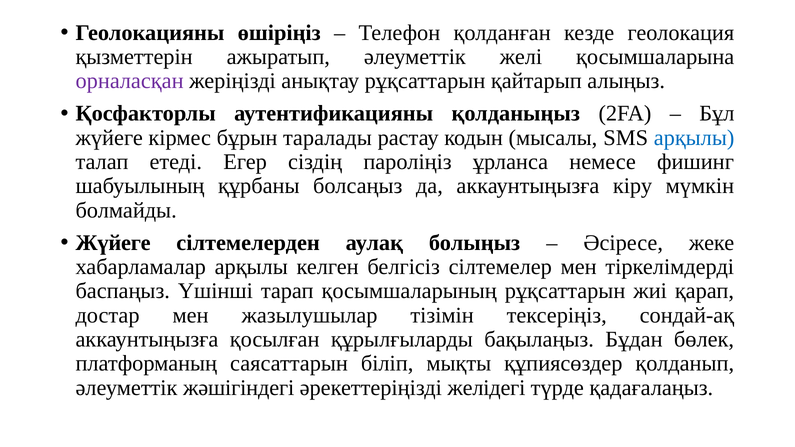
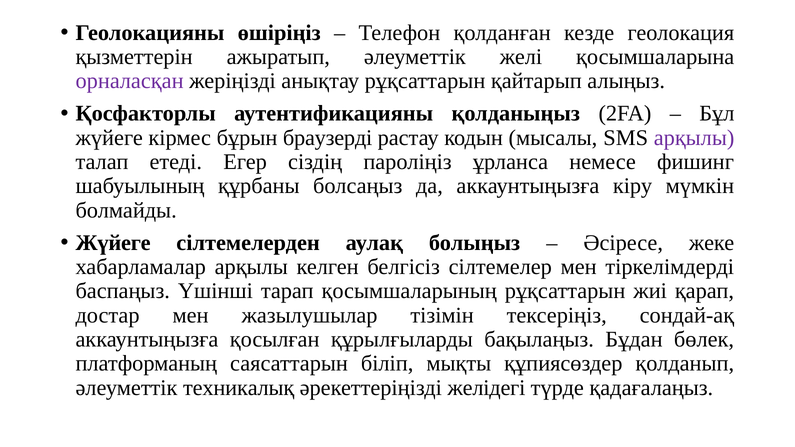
таралады: таралады -> браузерді
арқылы at (694, 138) colour: blue -> purple
жәшігіндегі: жәшігіндегі -> техникалық
